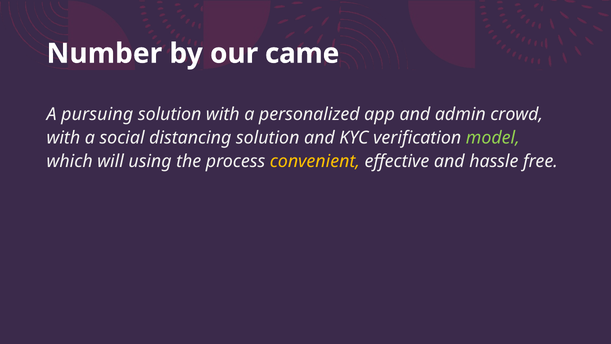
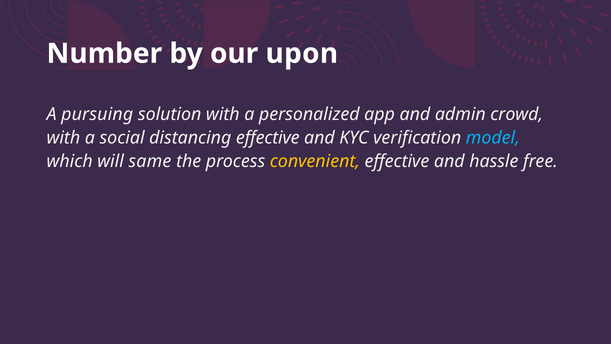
came: came -> upon
distancing solution: solution -> effective
model colour: light green -> light blue
using: using -> same
